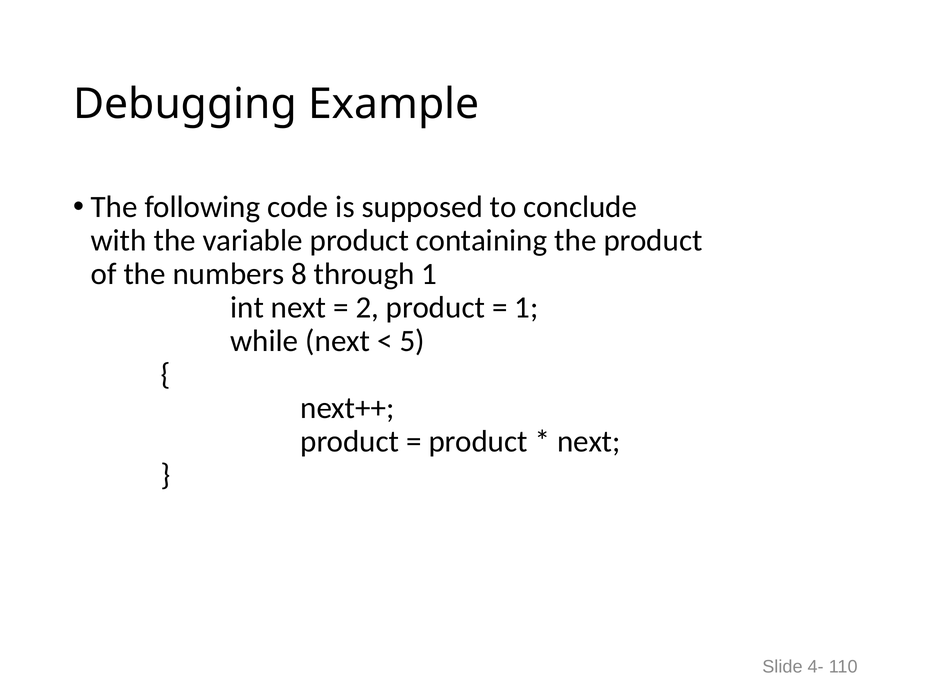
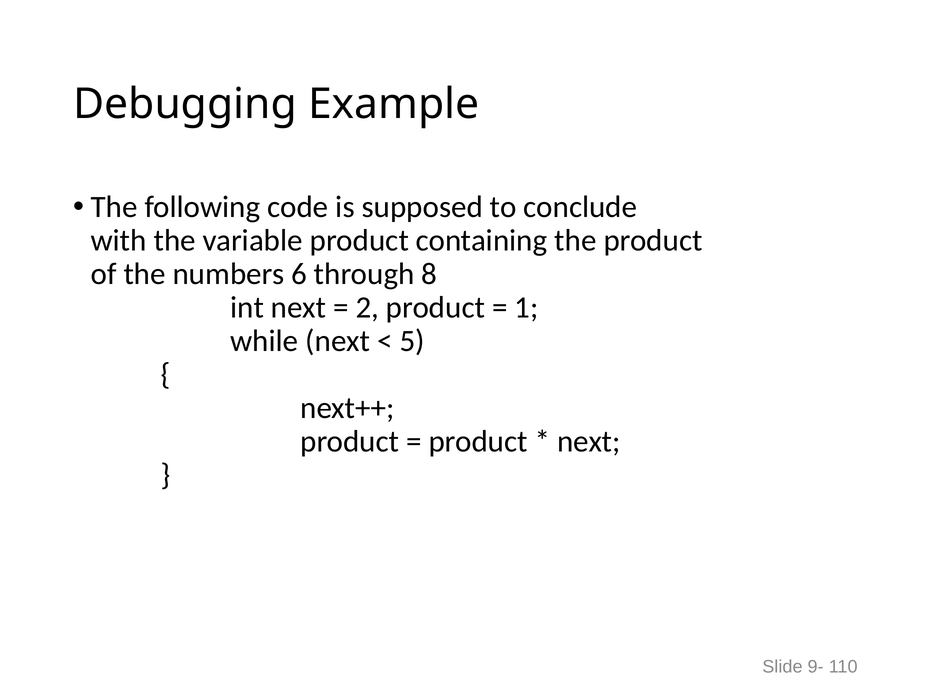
8: 8 -> 6
through 1: 1 -> 8
4-: 4- -> 9-
